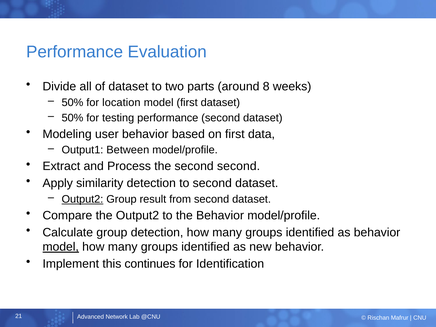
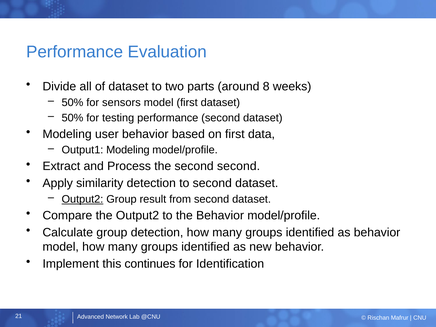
location: location -> sensors
Output1 Between: Between -> Modeling
model at (61, 247) underline: present -> none
